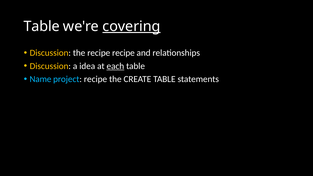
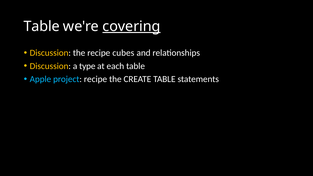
recipe recipe: recipe -> cubes
idea: idea -> type
each underline: present -> none
Name: Name -> Apple
